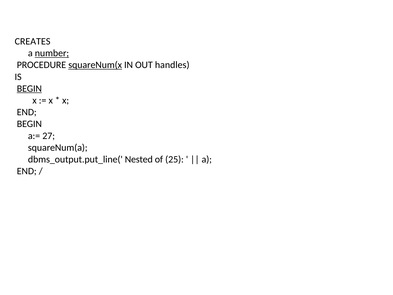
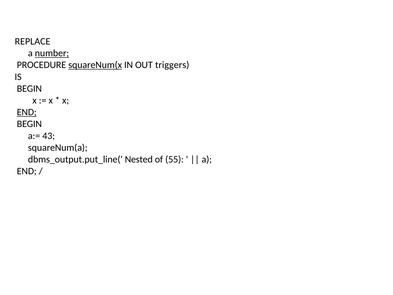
CREATES: CREATES -> REPLACE
handles: handles -> triggers
BEGIN at (29, 89) underline: present -> none
END at (27, 112) underline: none -> present
27: 27 -> 43
25: 25 -> 55
